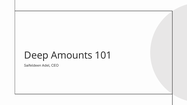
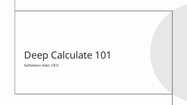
Amounts: Amounts -> Calculate
